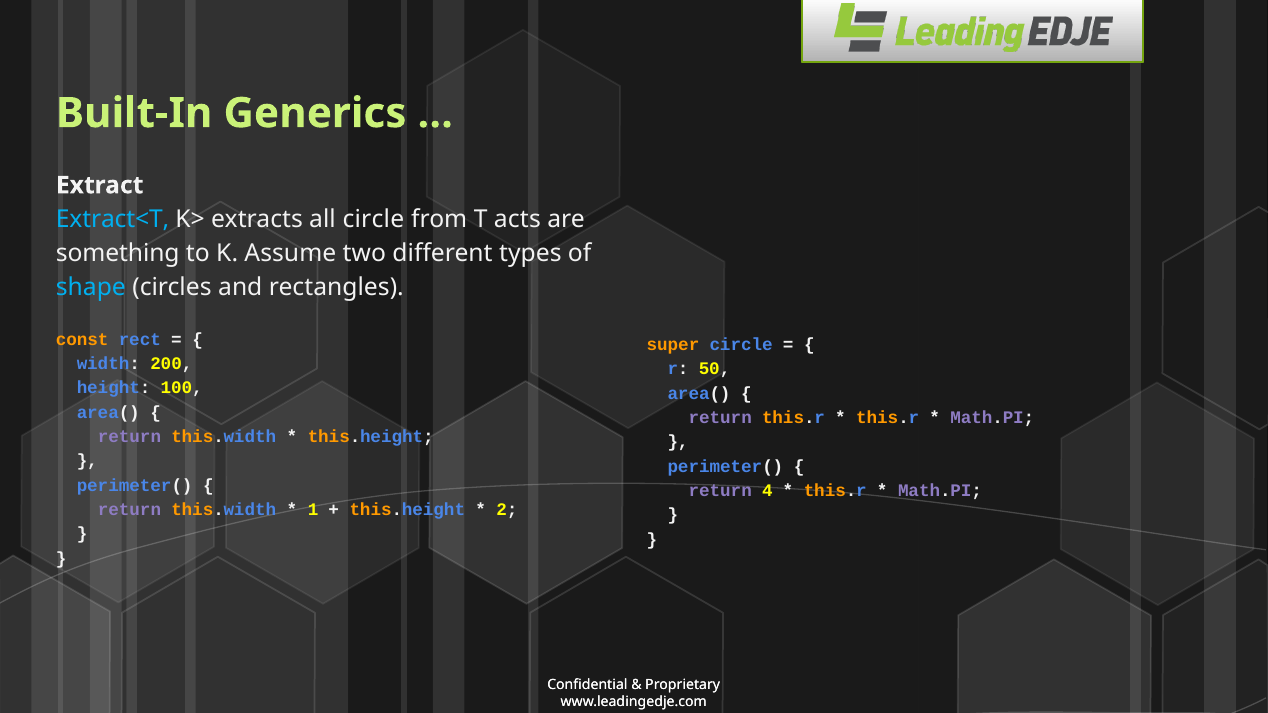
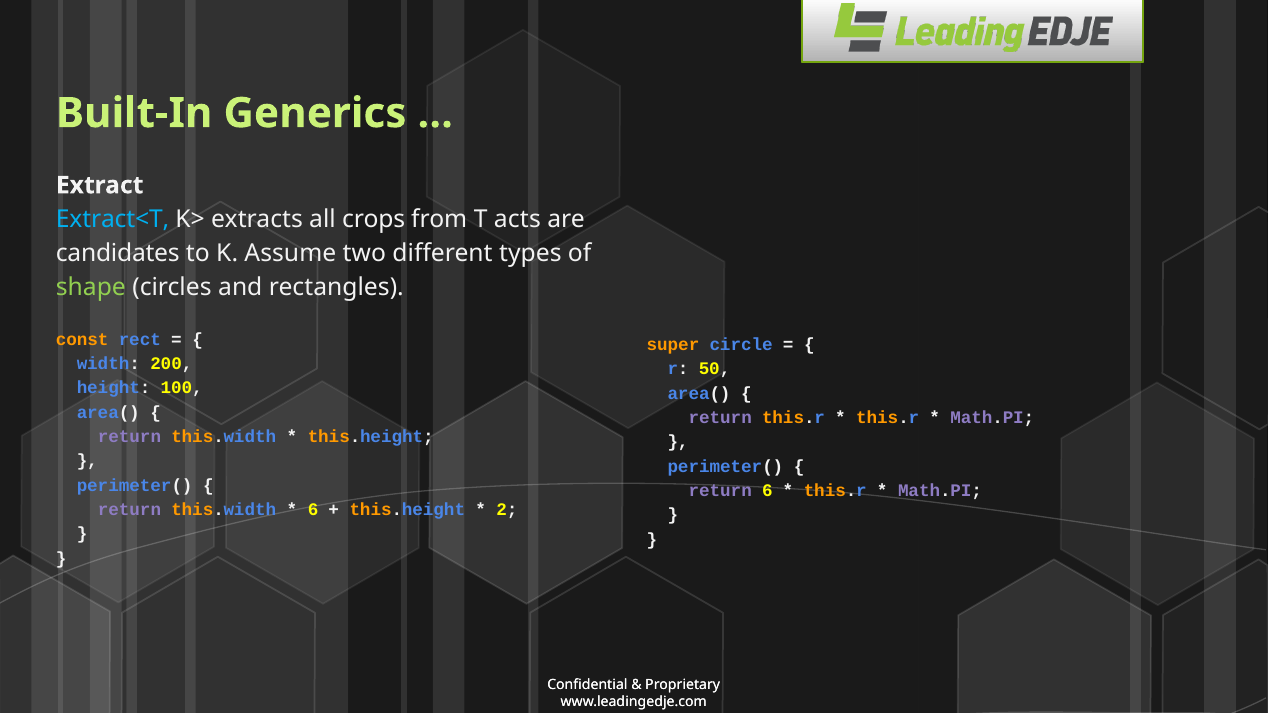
all circle: circle -> crops
something: something -> candidates
shape colour: light blue -> light green
return 4: 4 -> 6
1 at (313, 510): 1 -> 6
